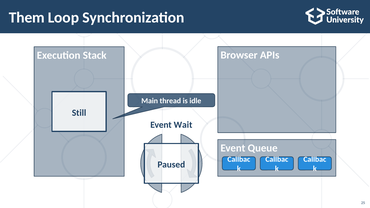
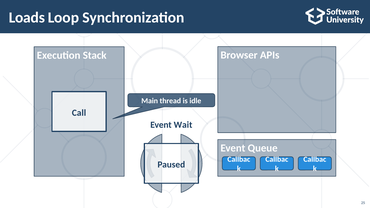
Them: Them -> Loads
Still: Still -> Call
